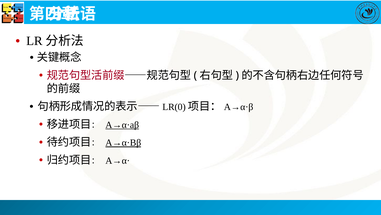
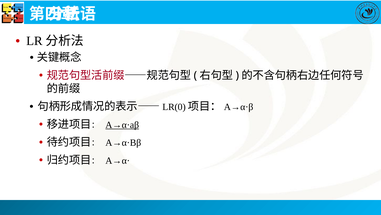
A→α·Bβ underline: present -> none
